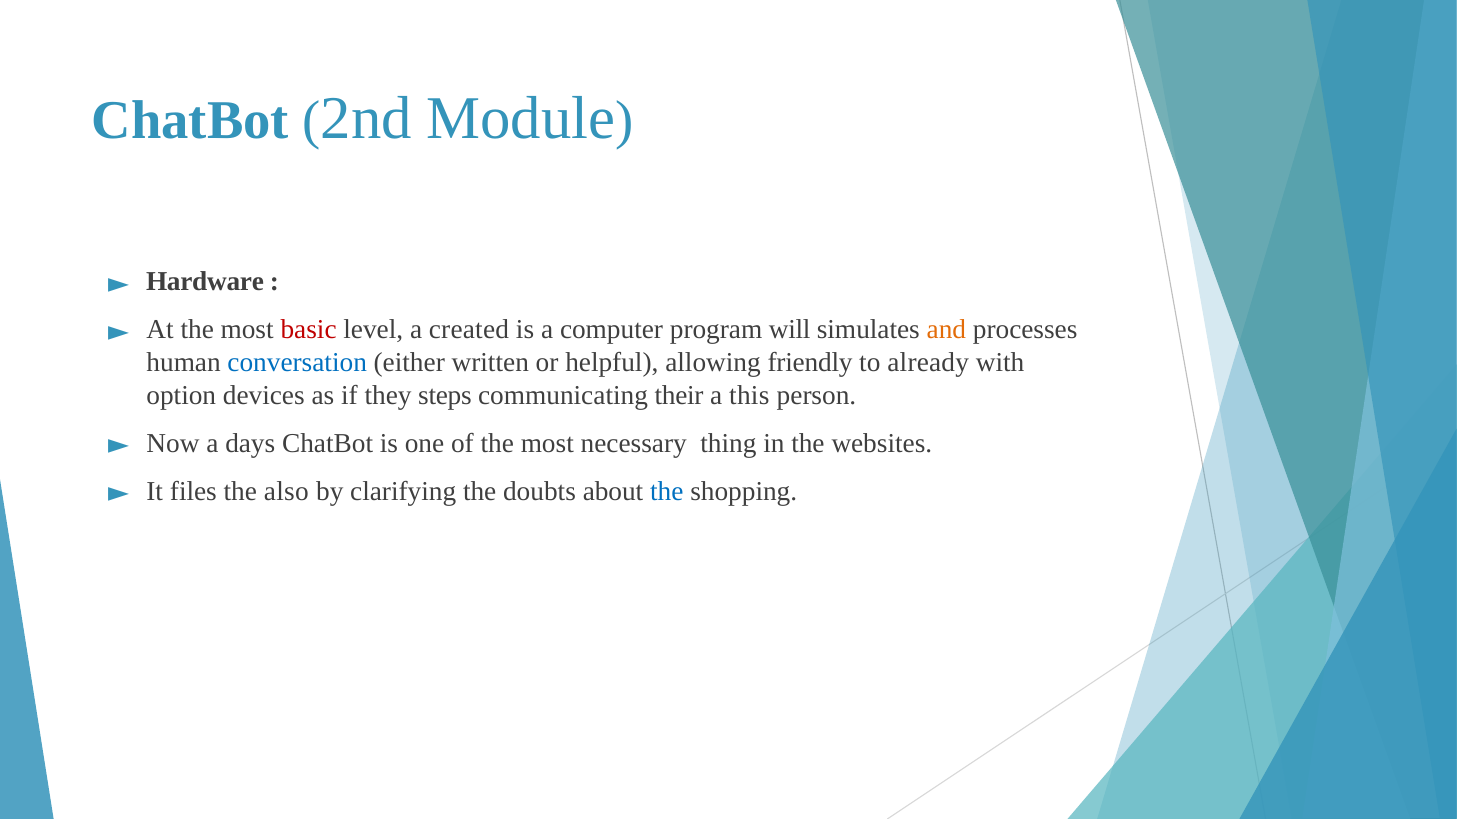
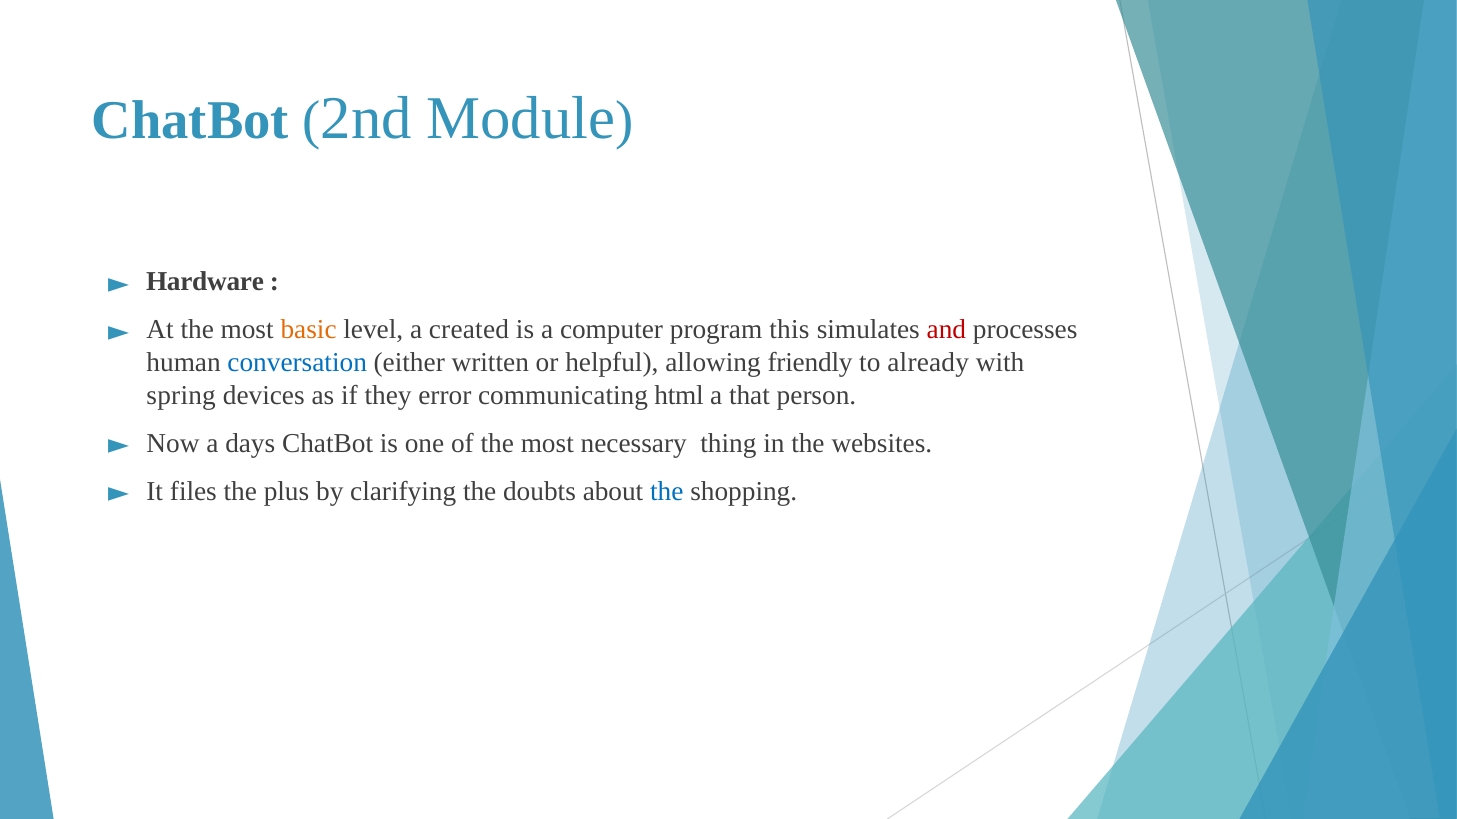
basic colour: red -> orange
will: will -> this
and colour: orange -> red
option: option -> spring
steps: steps -> error
their: their -> html
this: this -> that
also: also -> plus
